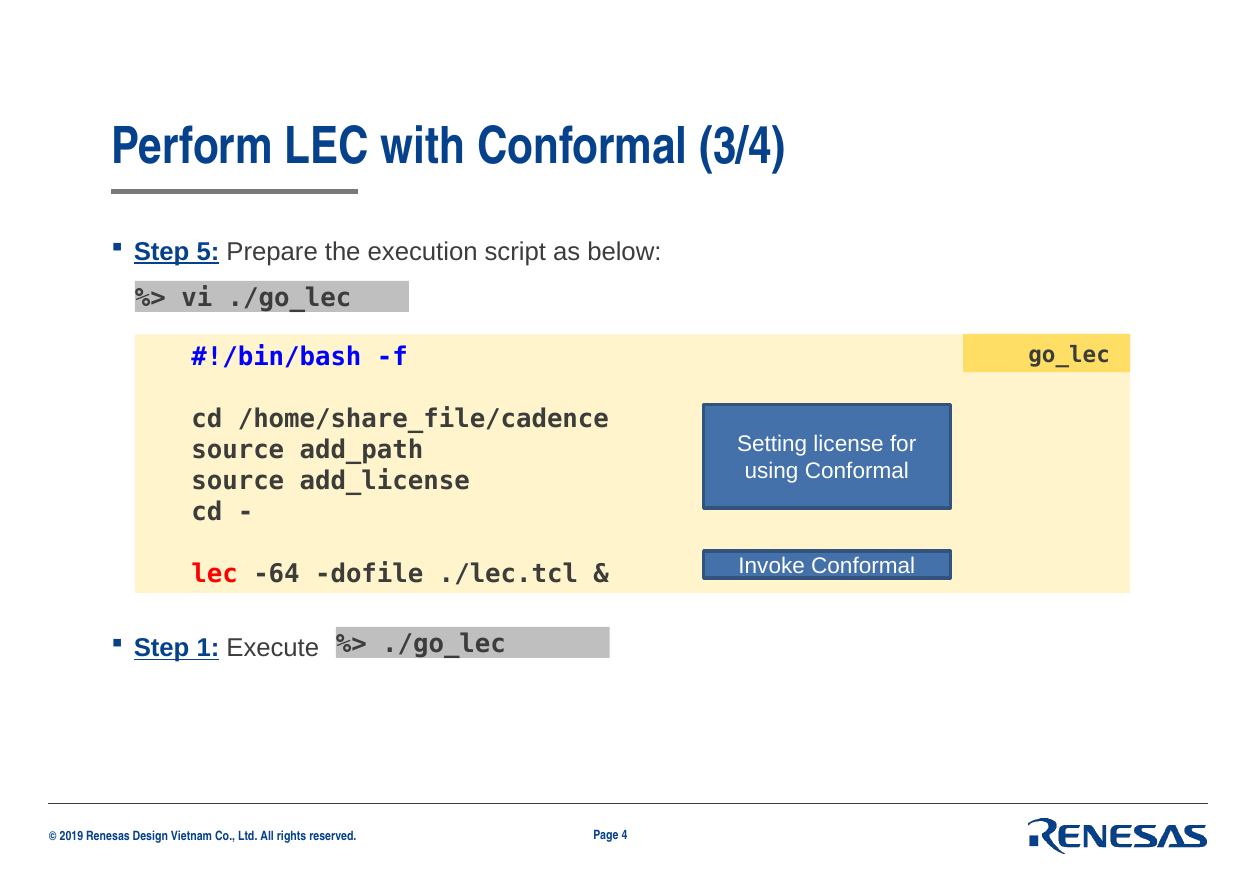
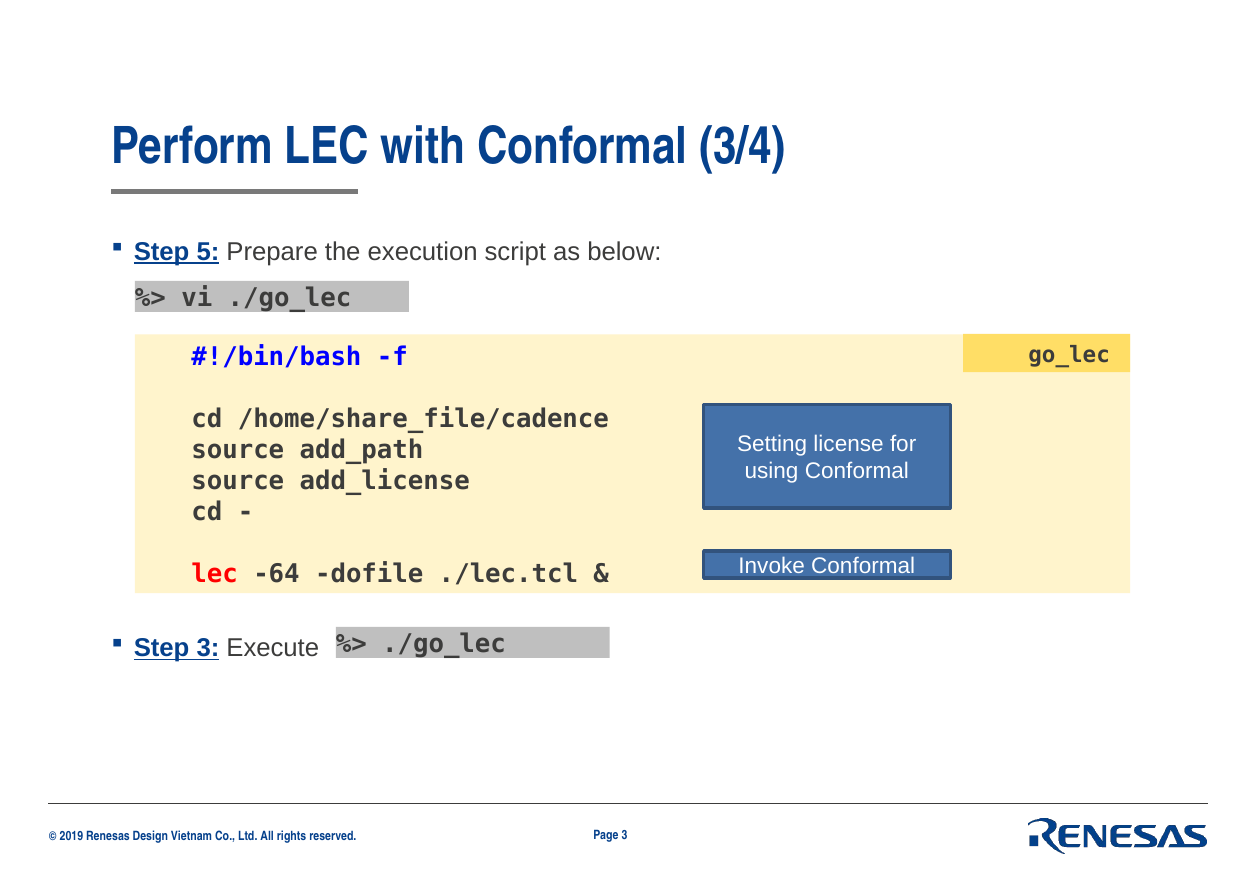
Step 1: 1 -> 3
Page 4: 4 -> 3
